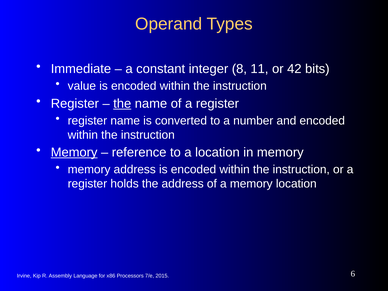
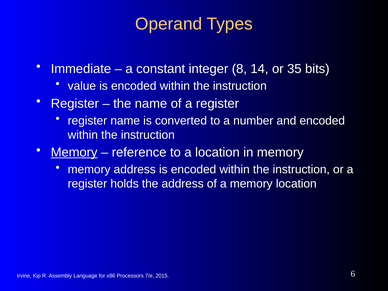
11: 11 -> 14
42: 42 -> 35
the at (122, 103) underline: present -> none
